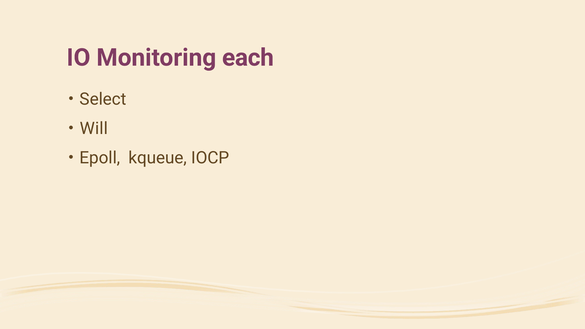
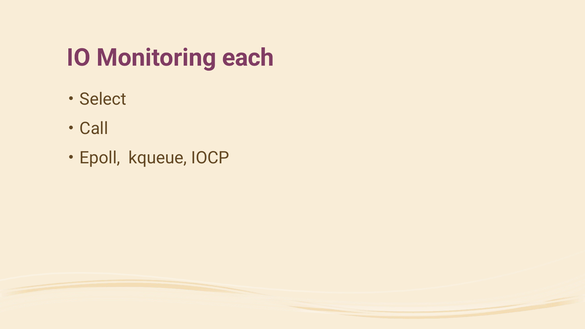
Will: Will -> Call
